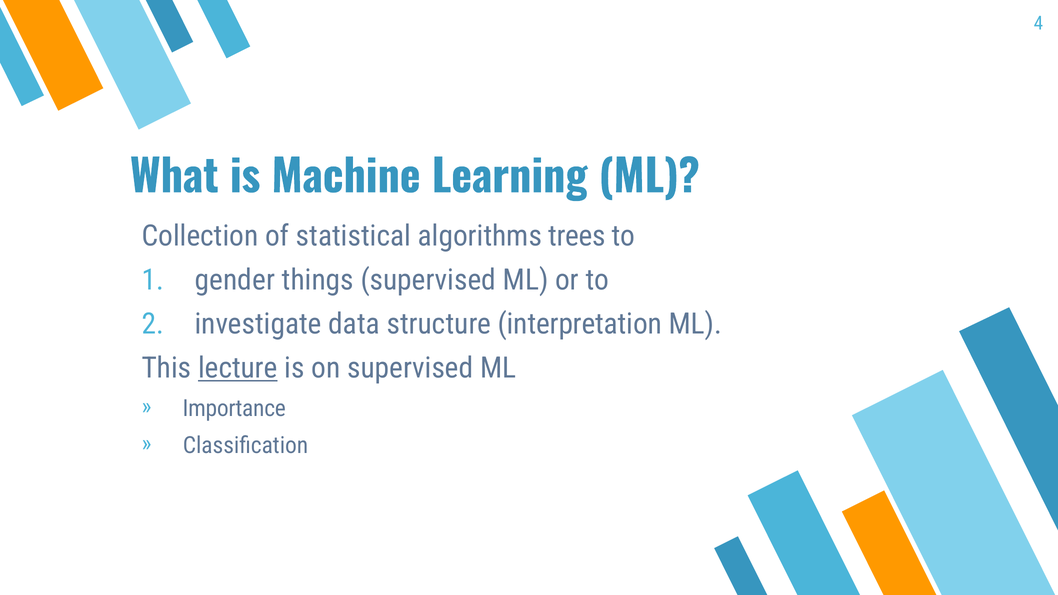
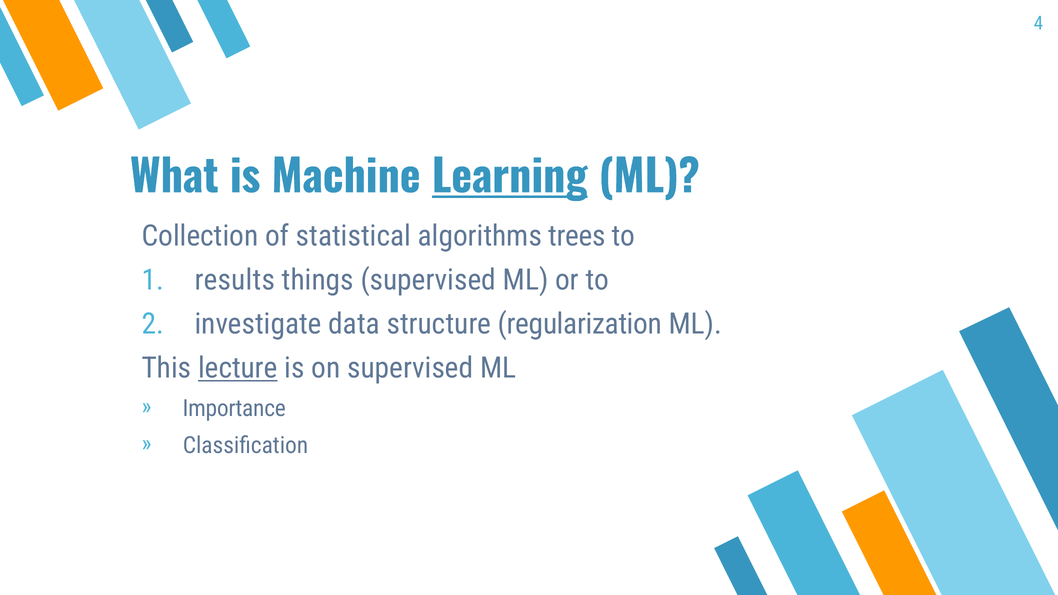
Learning underline: none -> present
gender: gender -> results
interpretation: interpretation -> regularization
